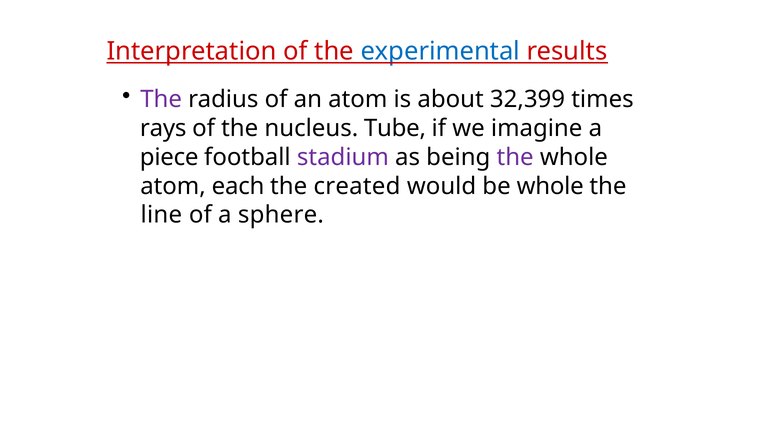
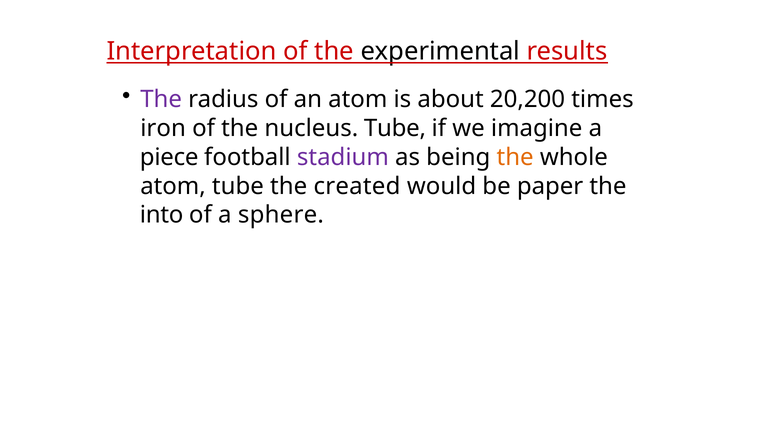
experimental colour: blue -> black
32,399: 32,399 -> 20,200
rays: rays -> iron
the at (515, 157) colour: purple -> orange
atom each: each -> tube
be whole: whole -> paper
line: line -> into
